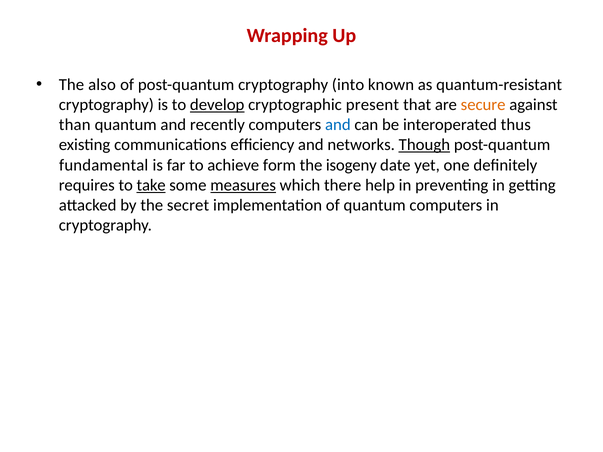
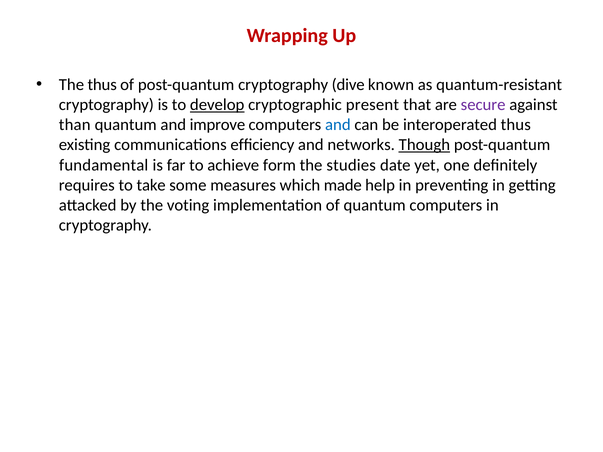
The also: also -> thus
into: into -> dive
secure colour: orange -> purple
recently: recently -> improve
isogeny: isogeny -> studies
take underline: present -> none
measures underline: present -> none
there: there -> made
secret: secret -> voting
